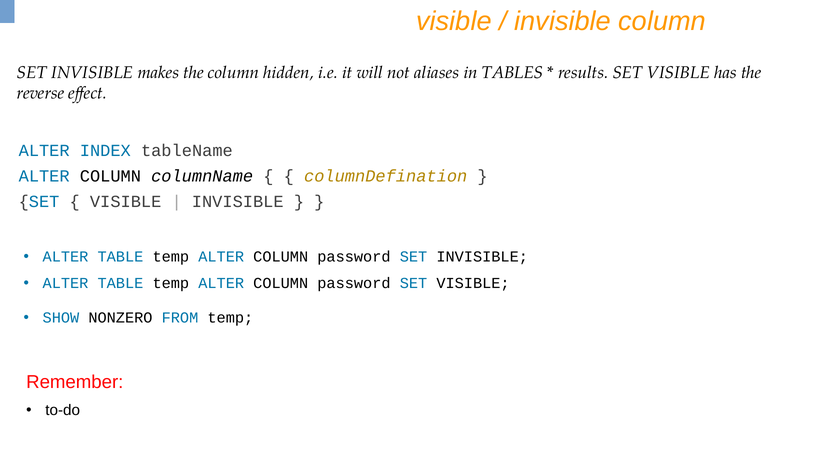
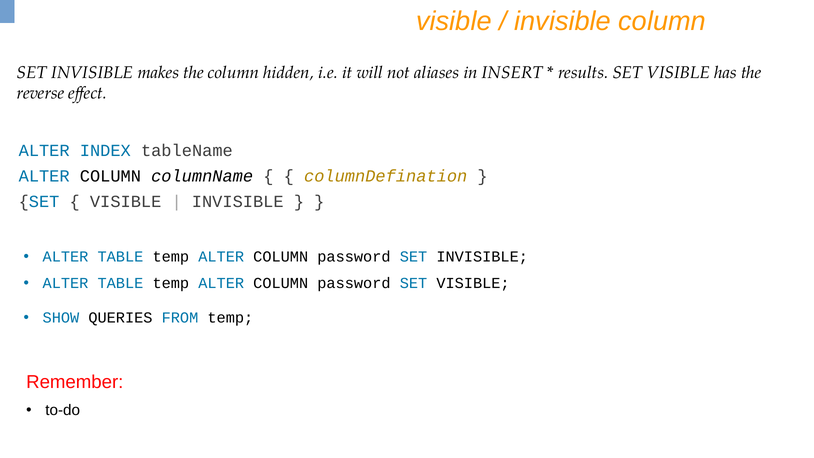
TABLES: TABLES -> INSERT
NONZERO: NONZERO -> QUERIES
